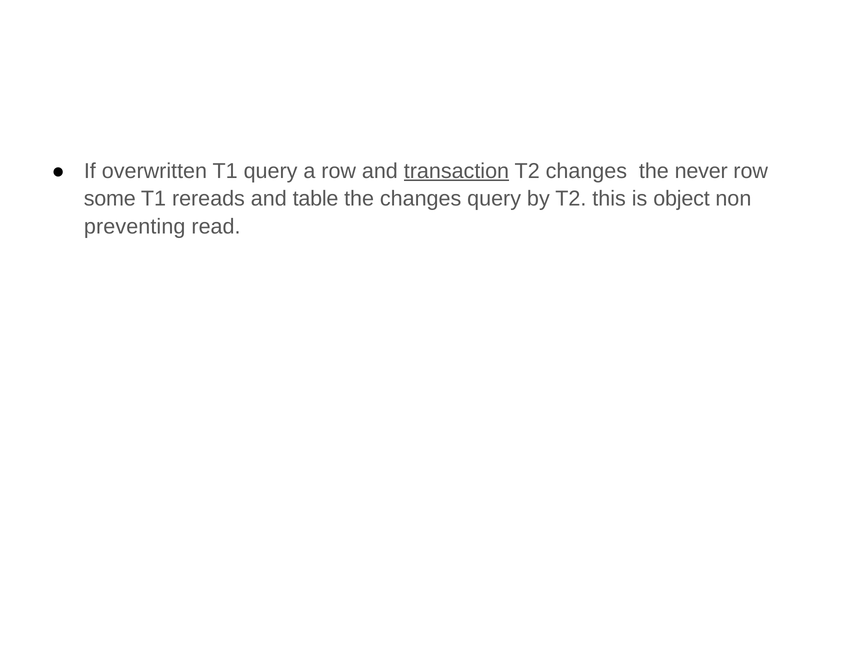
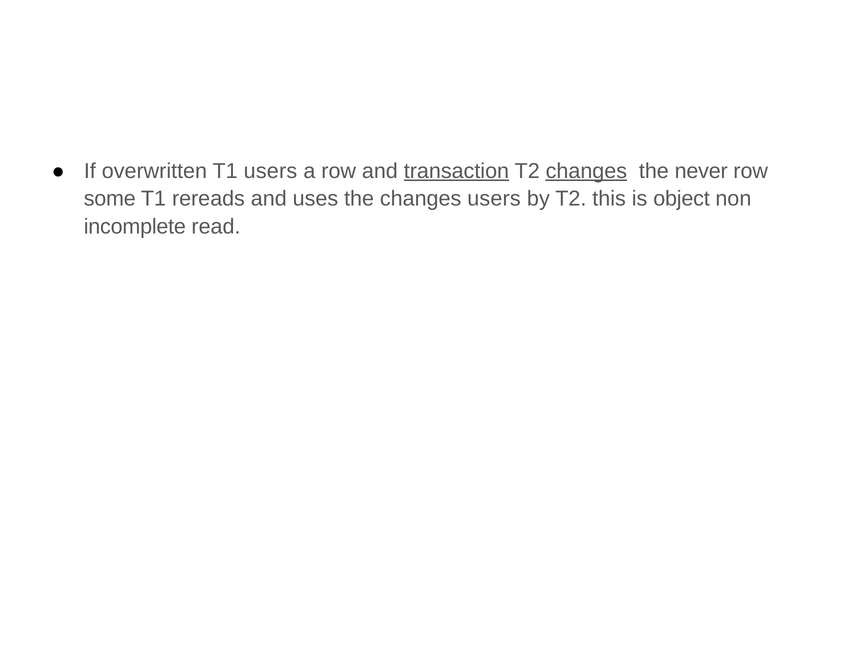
T1 query: query -> users
changes at (586, 171) underline: none -> present
table: table -> uses
changes query: query -> users
preventing: preventing -> incomplete
